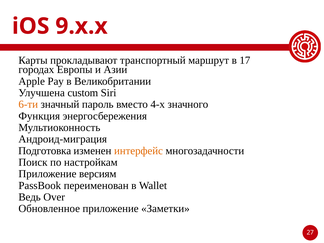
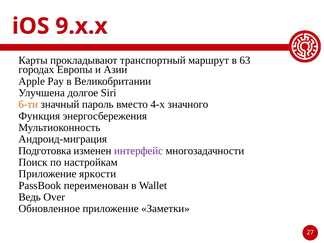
17: 17 -> 63
custom: custom -> долгое
интерфейс colour: orange -> purple
версиям: версиям -> яркости
